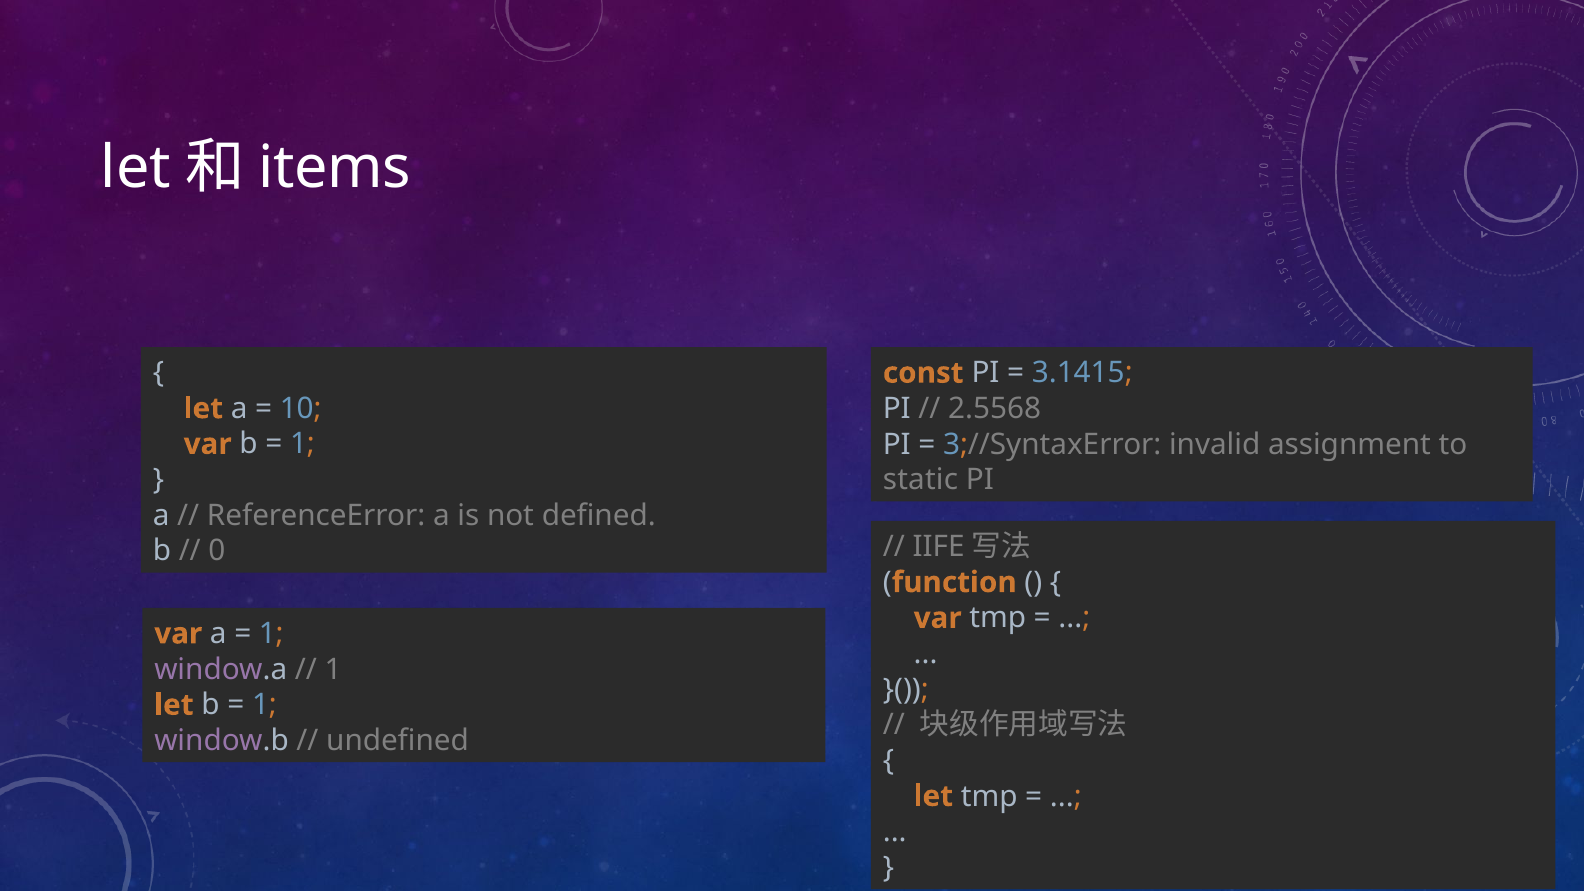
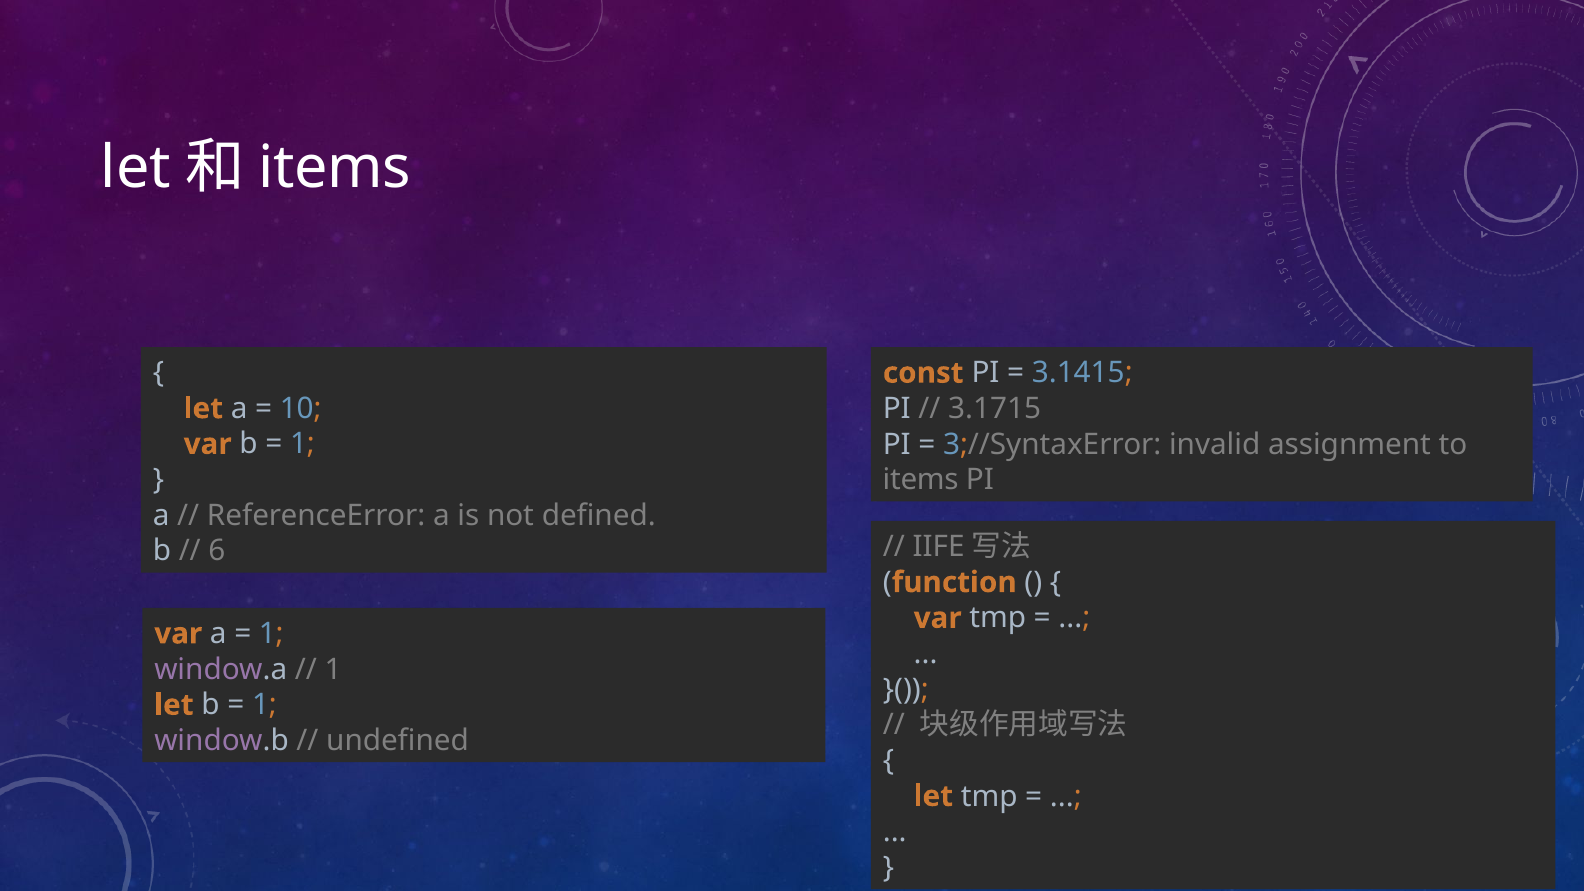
2.5568: 2.5568 -> 3.1715
static at (920, 480): static -> items
0: 0 -> 6
